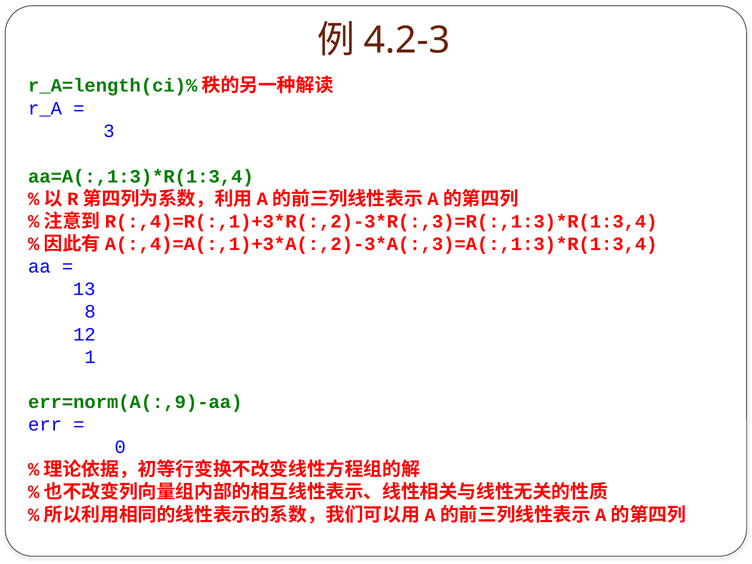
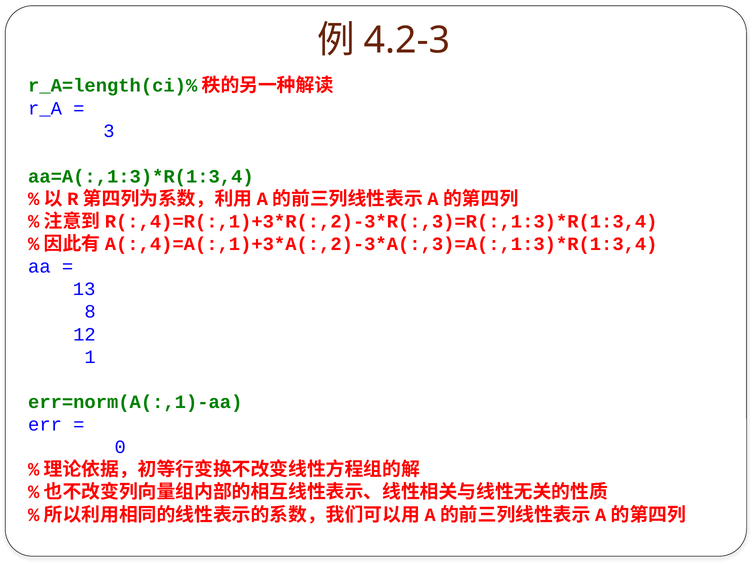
err=norm(A(:,9)-aa: err=norm(A(:,9)-aa -> err=norm(A(:,1)-aa
